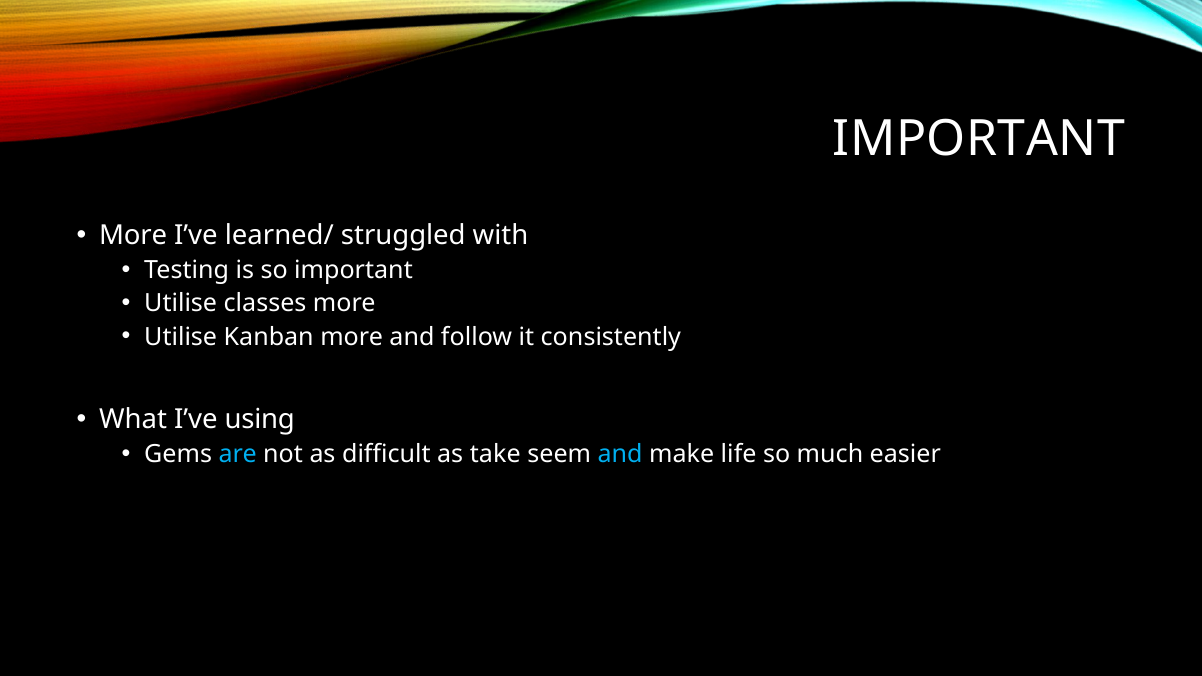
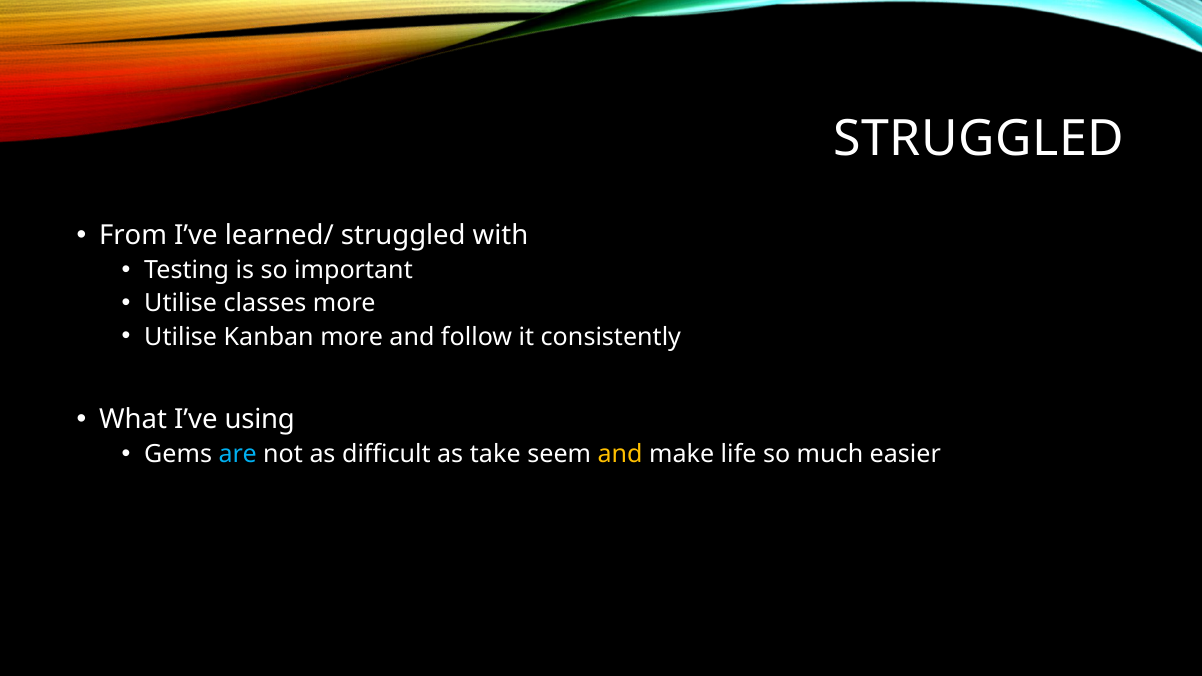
IMPORTANT at (979, 139): IMPORTANT -> STRUGGLED
More at (133, 236): More -> From
and at (620, 455) colour: light blue -> yellow
